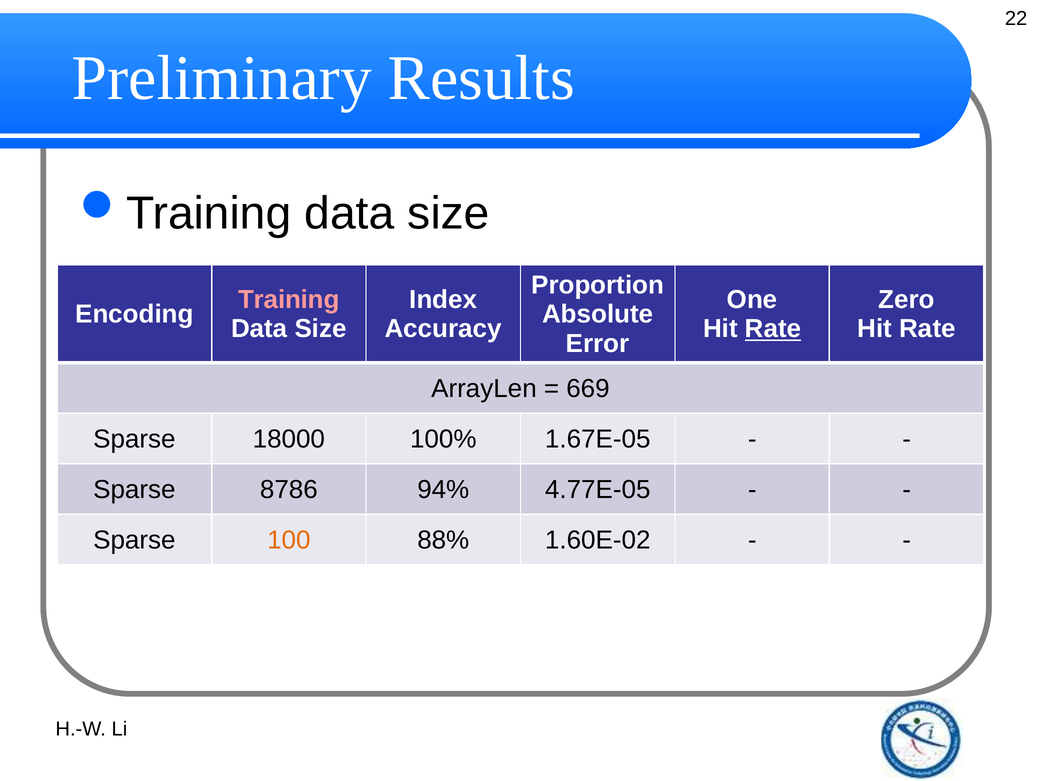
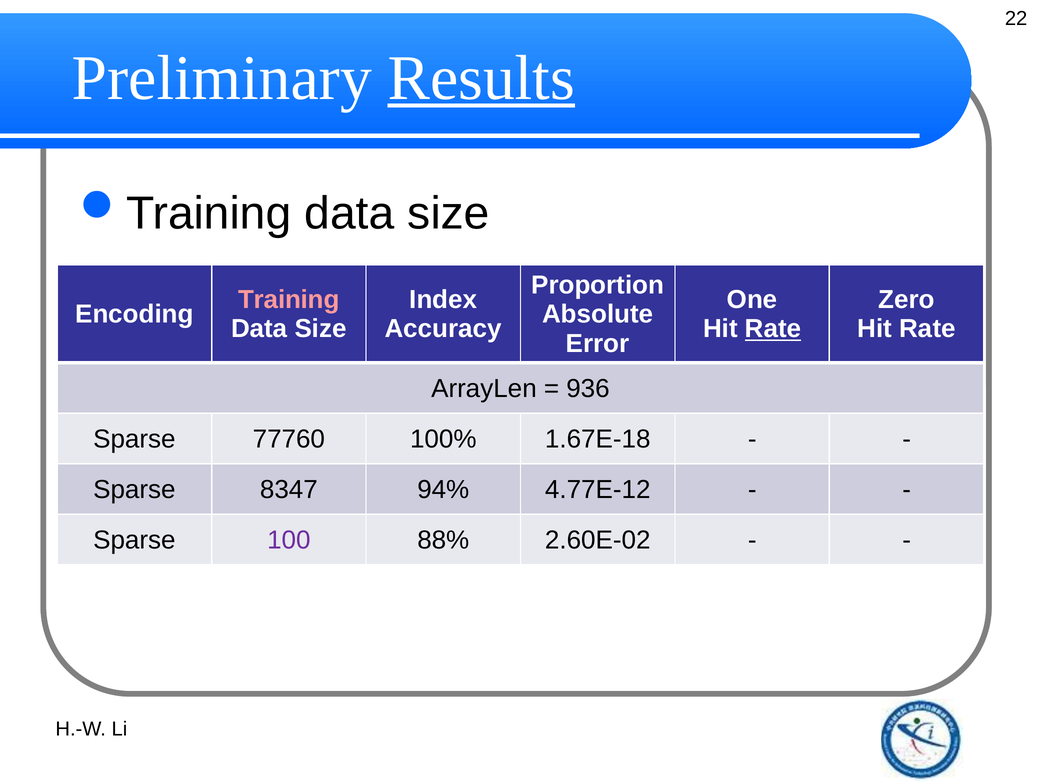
Results underline: none -> present
669: 669 -> 936
18000: 18000 -> 77760
1.67E-05: 1.67E-05 -> 1.67E-18
8786: 8786 -> 8347
4.77E-05: 4.77E-05 -> 4.77E-12
100 colour: orange -> purple
1.60E-02: 1.60E-02 -> 2.60E-02
